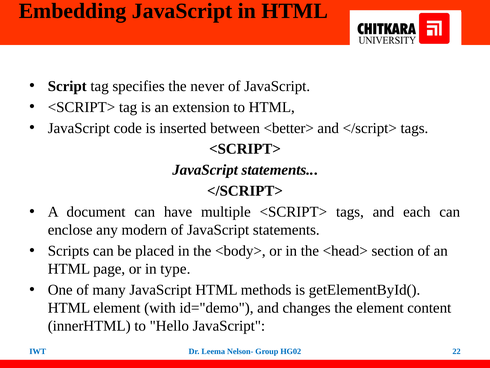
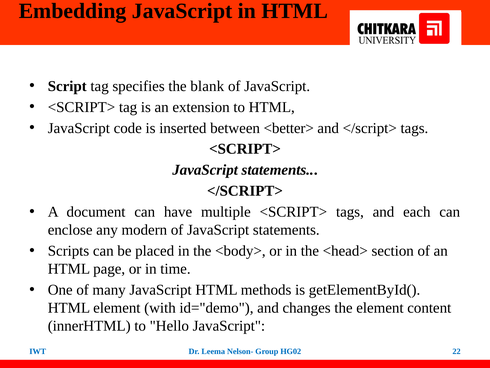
never: never -> blank
type: type -> time
